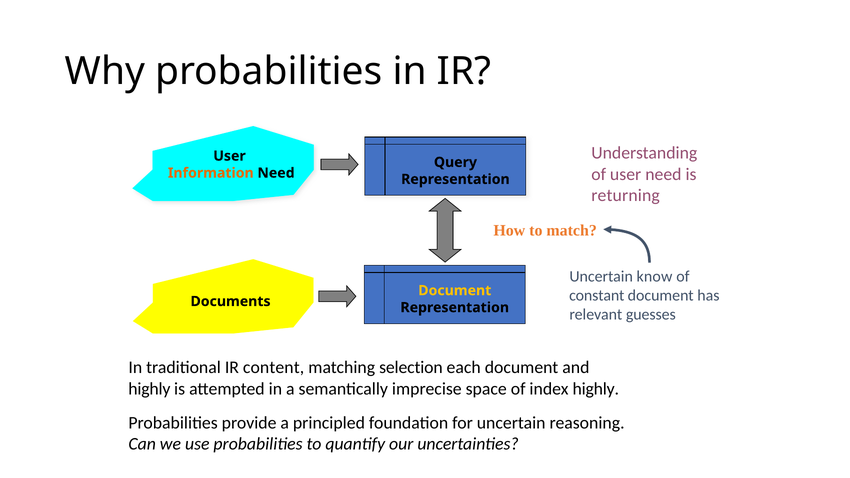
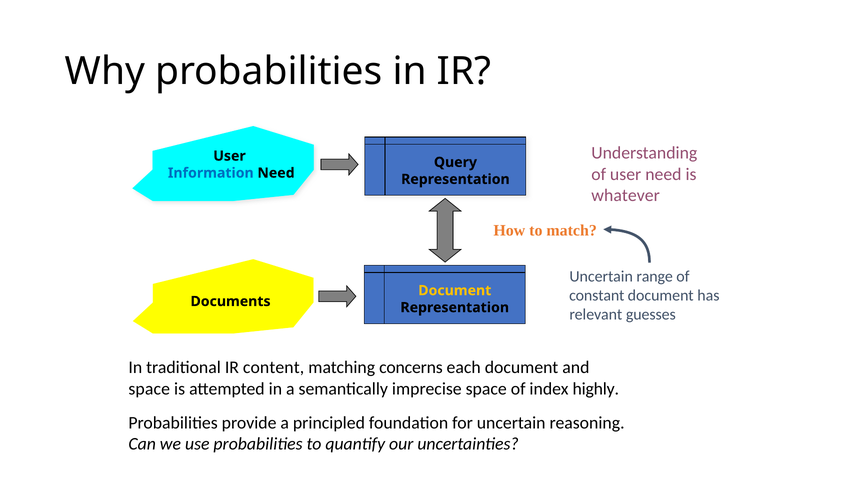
Information colour: orange -> blue
returning: returning -> whatever
know: know -> range
selection: selection -> concerns
highly at (149, 389): highly -> space
